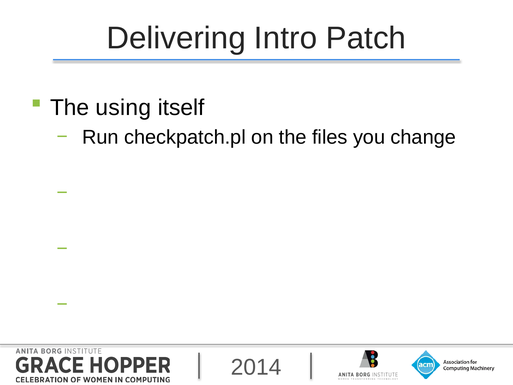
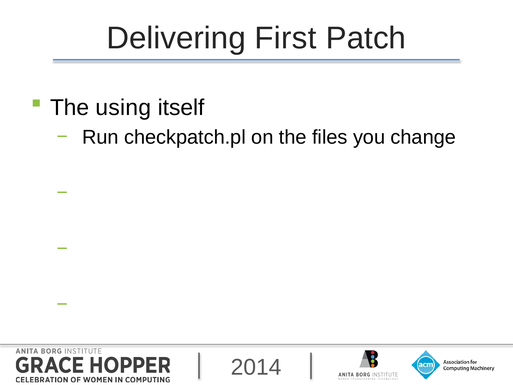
Intro: Intro -> First
